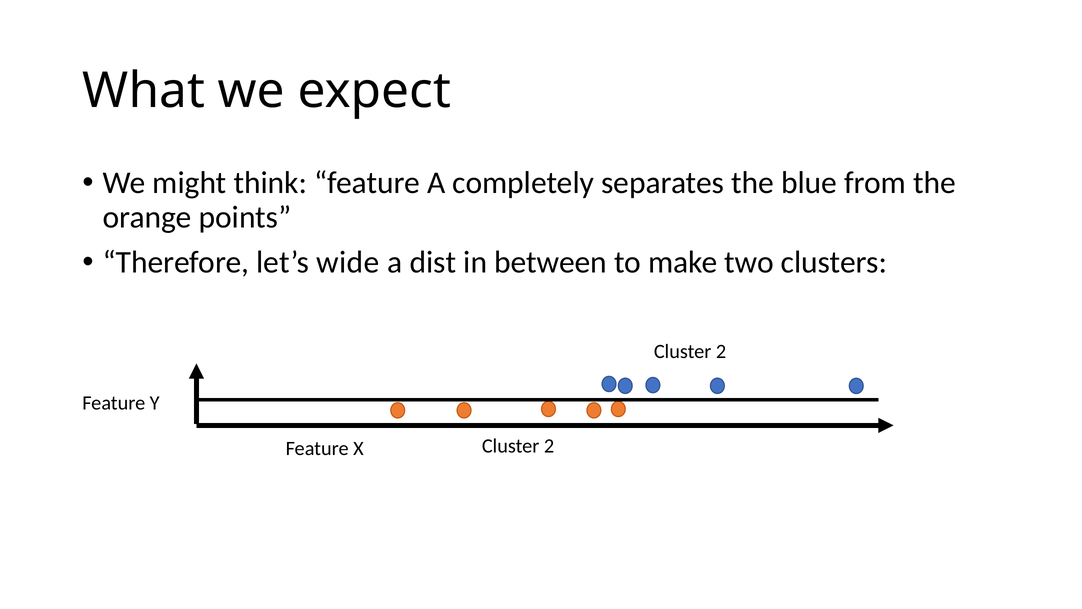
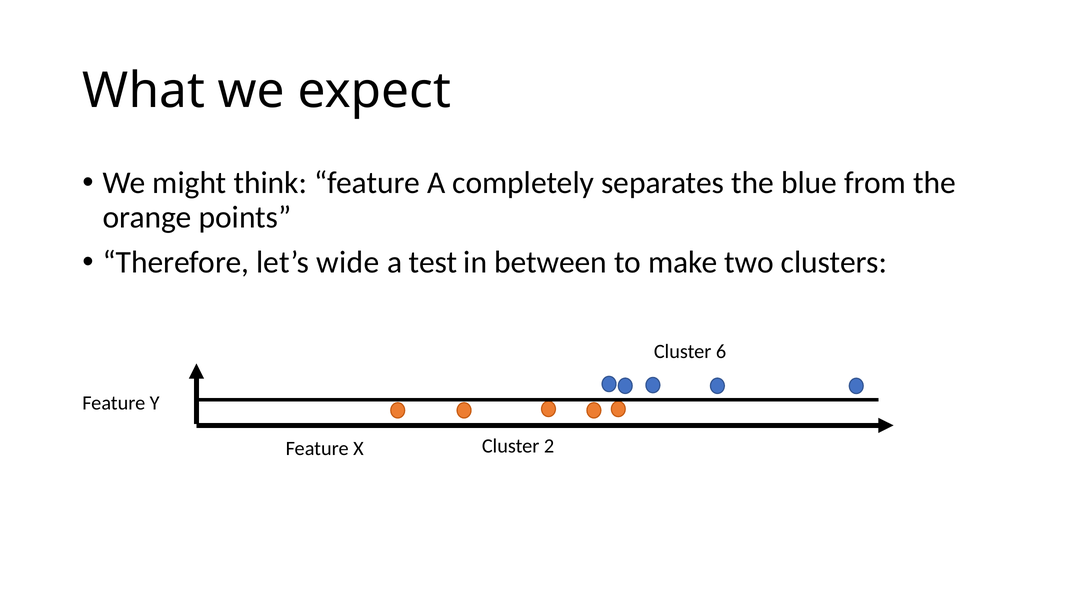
dist: dist -> test
2 at (721, 351): 2 -> 6
